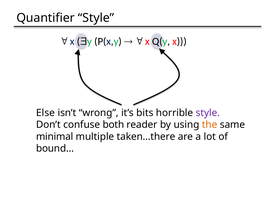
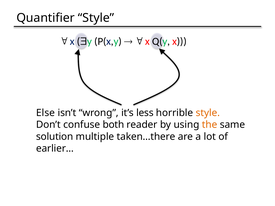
bits: bits -> less
style at (208, 113) colour: purple -> orange
minimal: minimal -> solution
bound…: bound… -> earlier…
